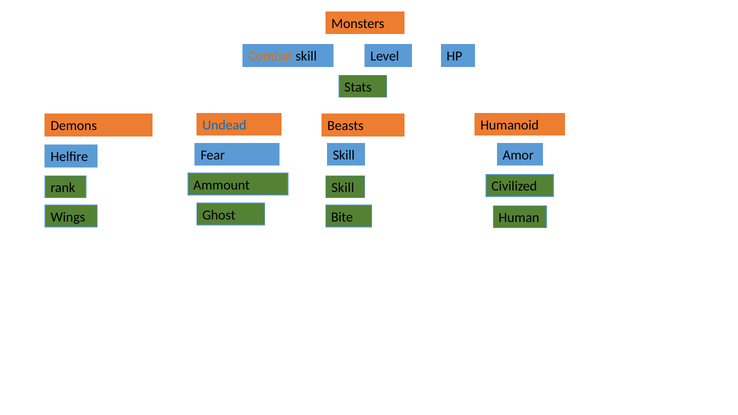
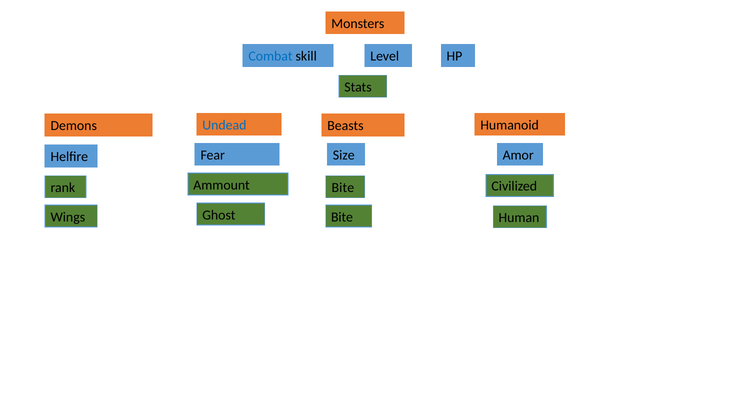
Combat colour: orange -> blue
Fear Skill: Skill -> Size
Ammount Skill: Skill -> Bite
